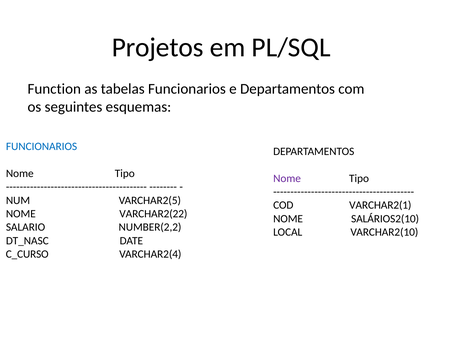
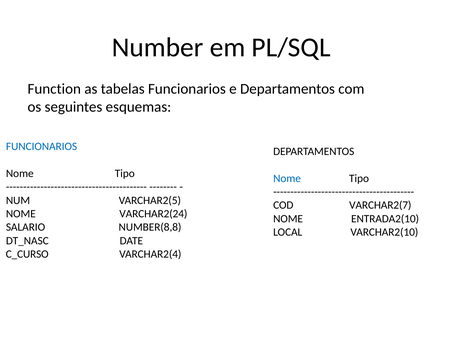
Projetos: Projetos -> Number
Nome at (287, 179) colour: purple -> blue
VARCHAR2(1: VARCHAR2(1 -> VARCHAR2(7
VARCHAR2(22: VARCHAR2(22 -> VARCHAR2(24
SALÁRIOS2(10: SALÁRIOS2(10 -> ENTRADA2(10
NUMBER(2,2: NUMBER(2,2 -> NUMBER(8,8
